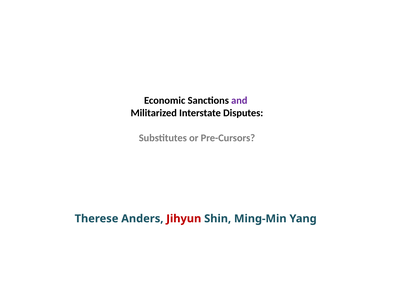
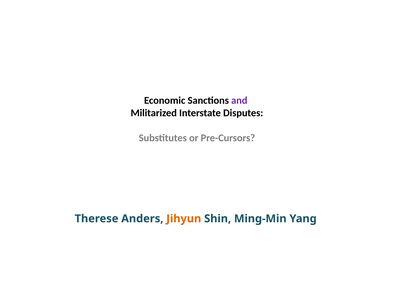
Jihyun colour: red -> orange
